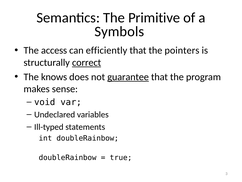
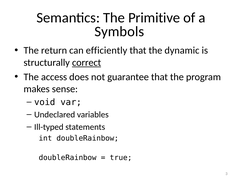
access: access -> return
pointers: pointers -> dynamic
knows: knows -> access
guarantee underline: present -> none
